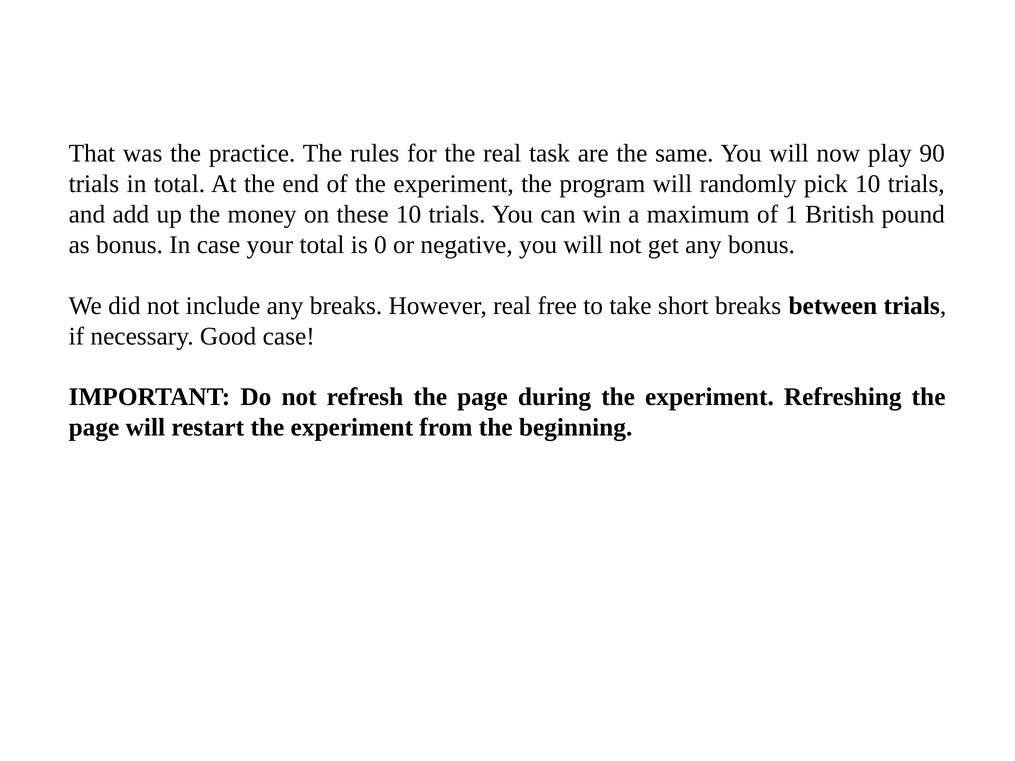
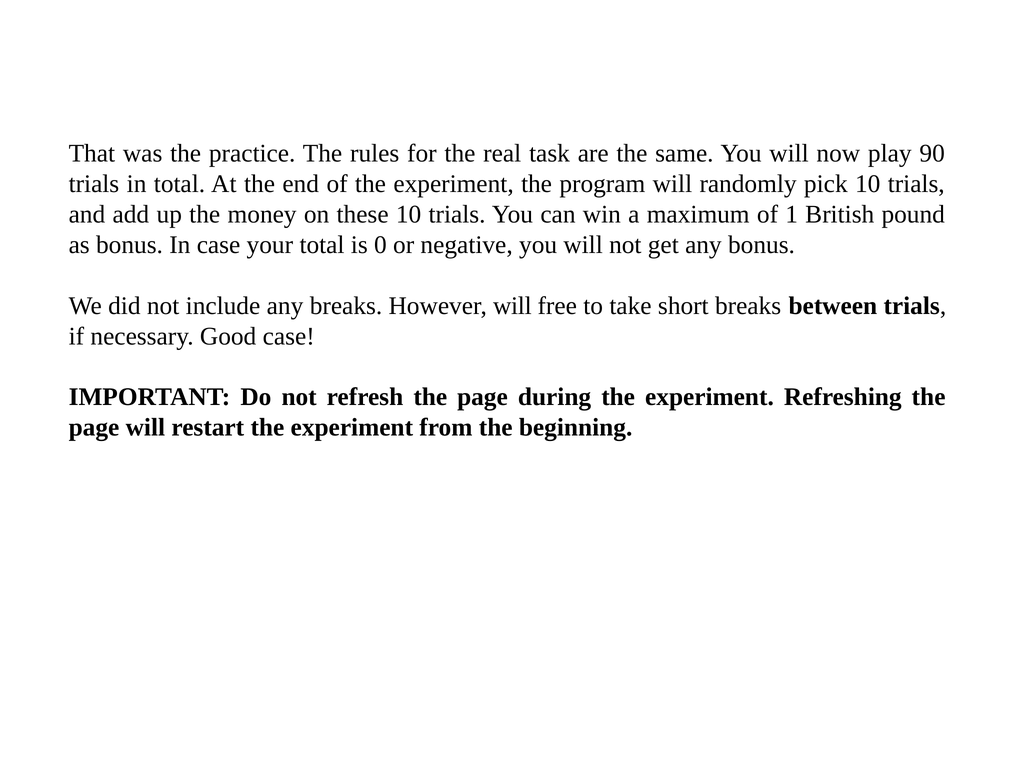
However real: real -> will
